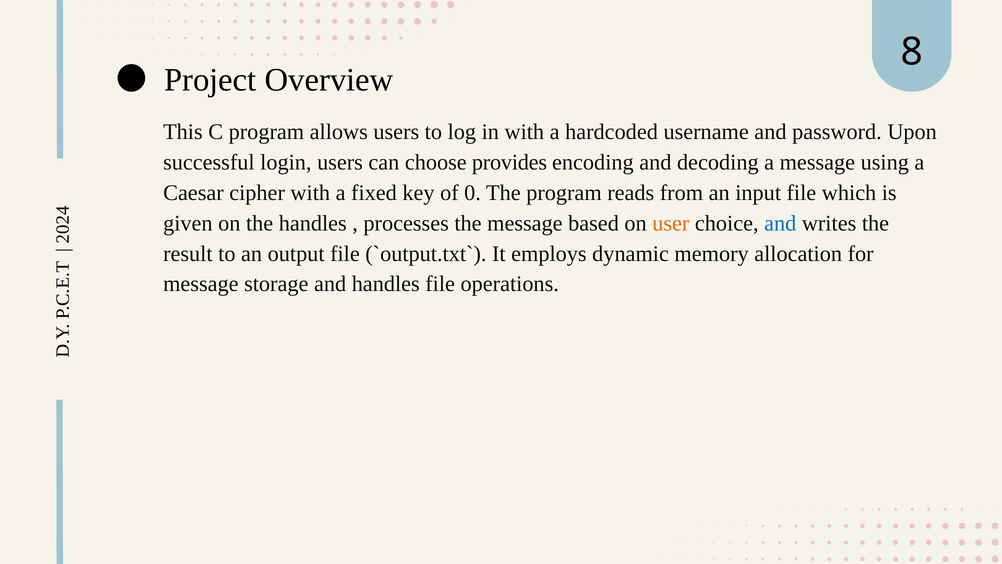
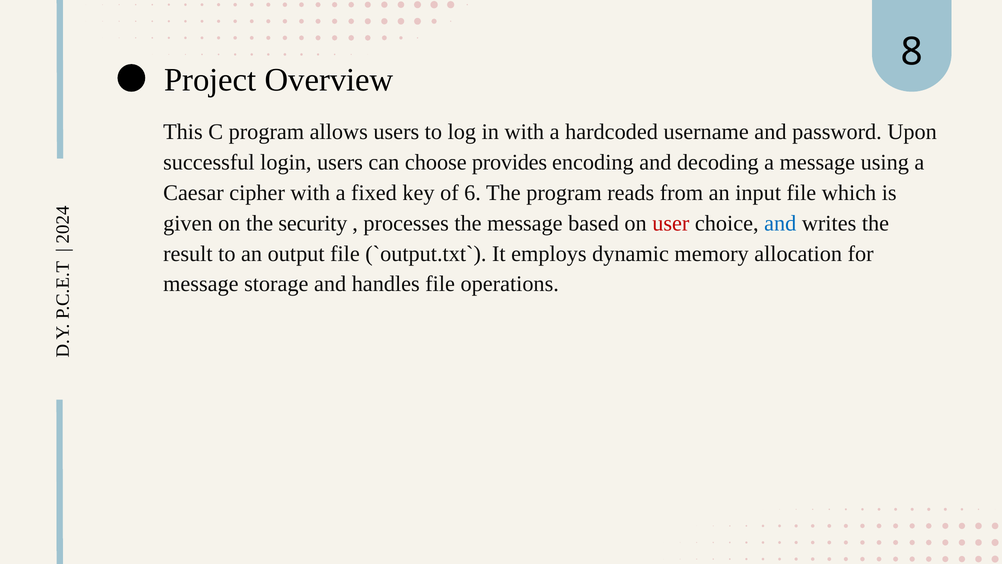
of 0: 0 -> 6
the handles: handles -> security
user colour: orange -> red
